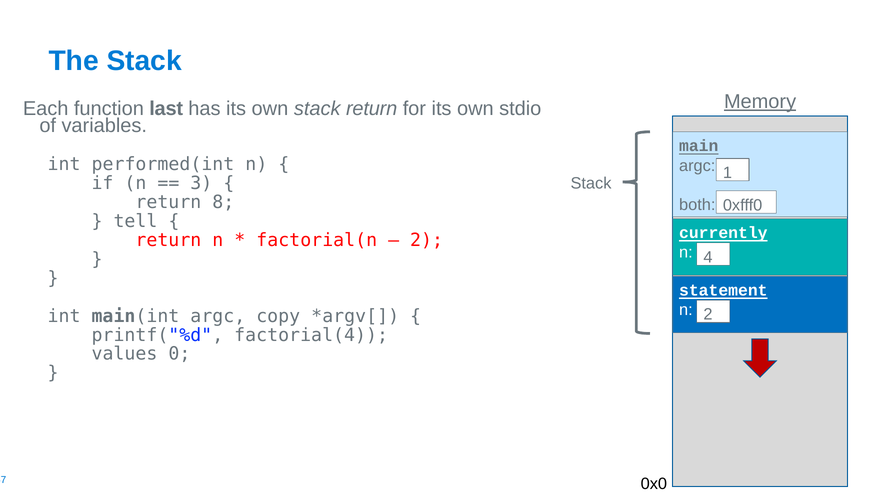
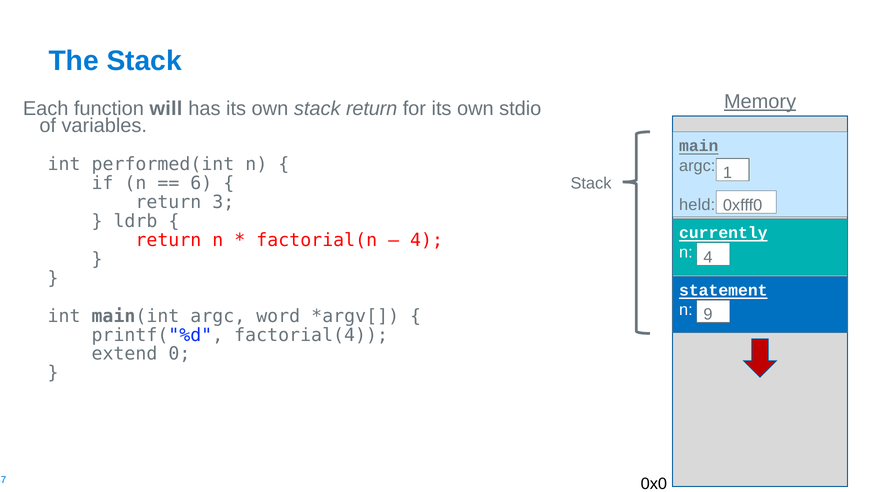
last: last -> will
3: 3 -> 6
8: 8 -> 3
both: both -> held
tell: tell -> ldrb
2 at (427, 240): 2 -> 4
n 2: 2 -> 9
copy: copy -> word
values: values -> extend
